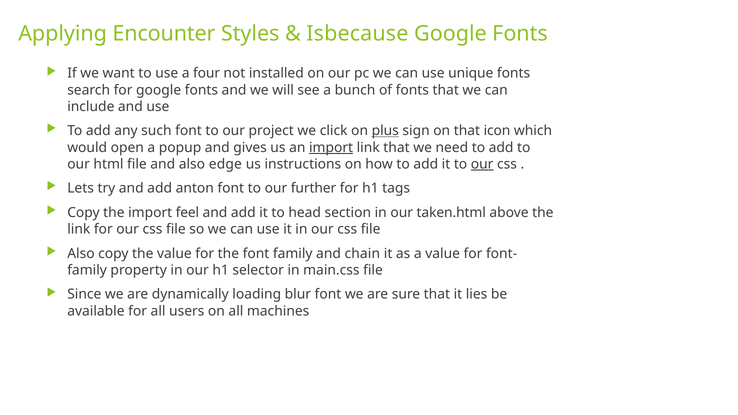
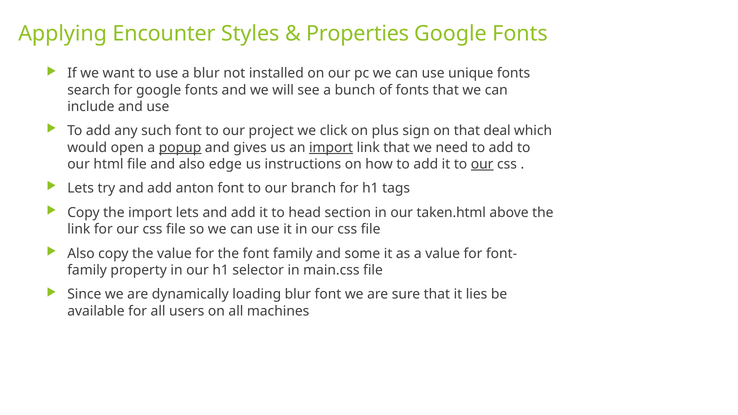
Isbecause: Isbecause -> Properties
a four: four -> blur
plus underline: present -> none
icon: icon -> deal
popup underline: none -> present
further: further -> branch
import feel: feel -> lets
chain: chain -> some
